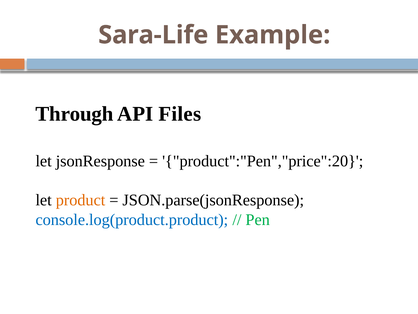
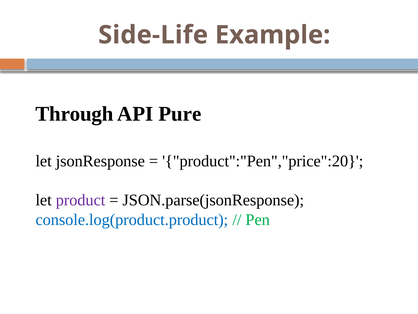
Sara-Life: Sara-Life -> Side-Life
Files: Files -> Pure
product colour: orange -> purple
